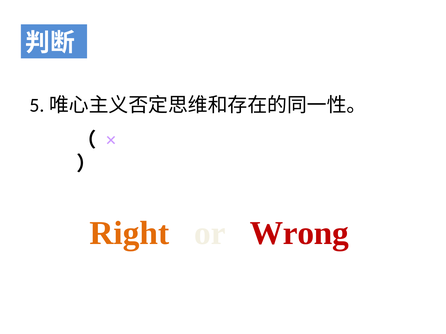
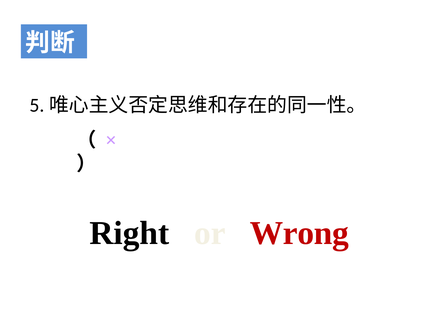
Right colour: orange -> black
